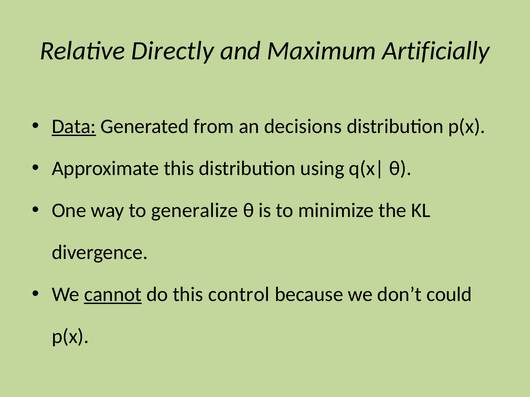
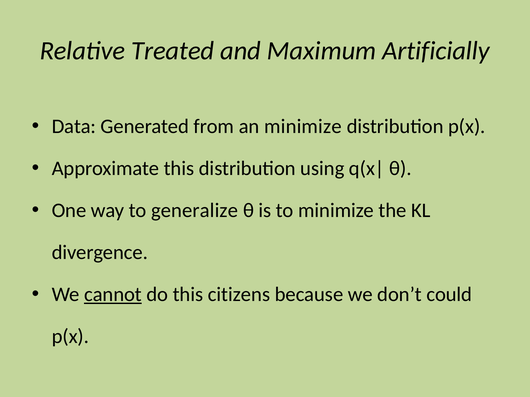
Directly: Directly -> Treated
Data underline: present -> none
an decisions: decisions -> minimize
control: control -> citizens
